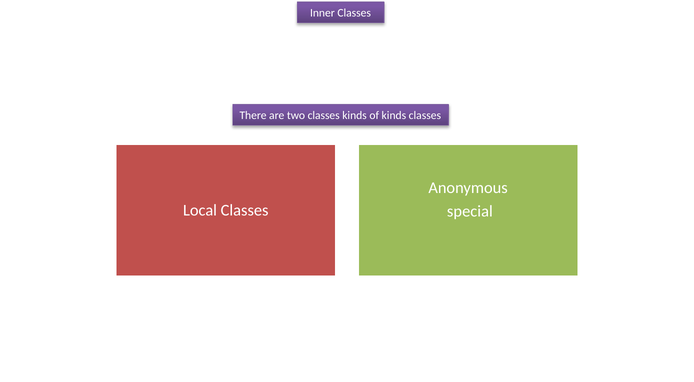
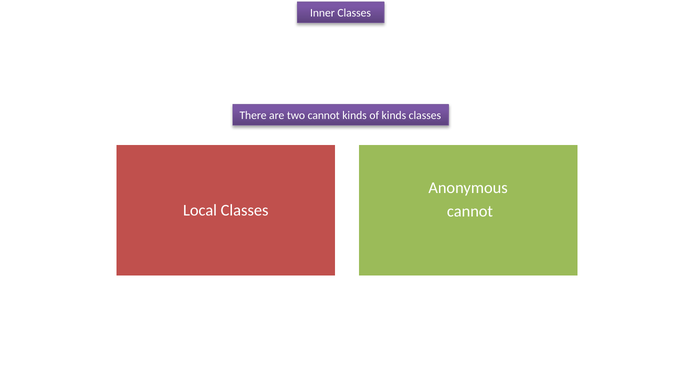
two classes: classes -> cannot
special at (470, 211): special -> cannot
